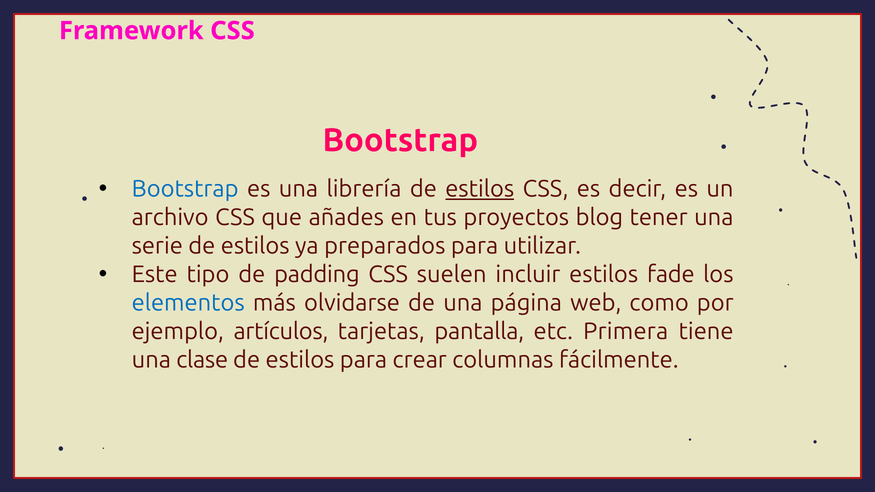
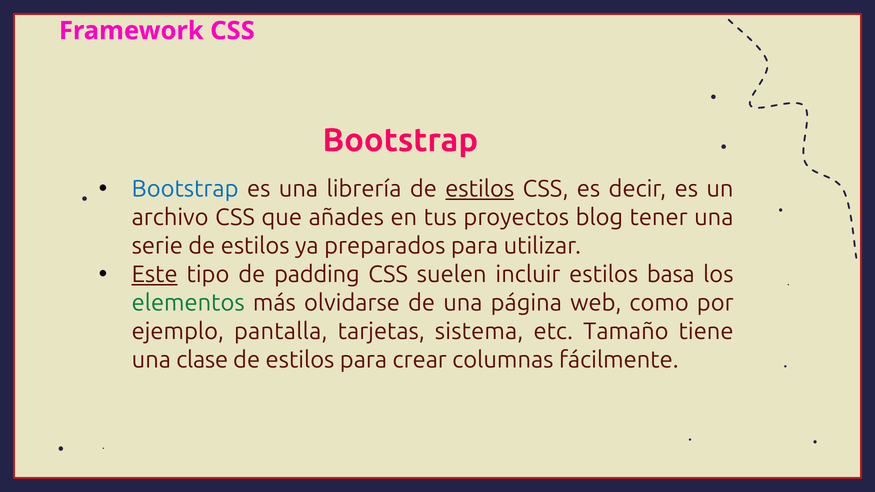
Este underline: none -> present
fade: fade -> basa
elementos colour: blue -> green
artículos: artículos -> pantalla
pantalla: pantalla -> sistema
Primera: Primera -> Tamaño
